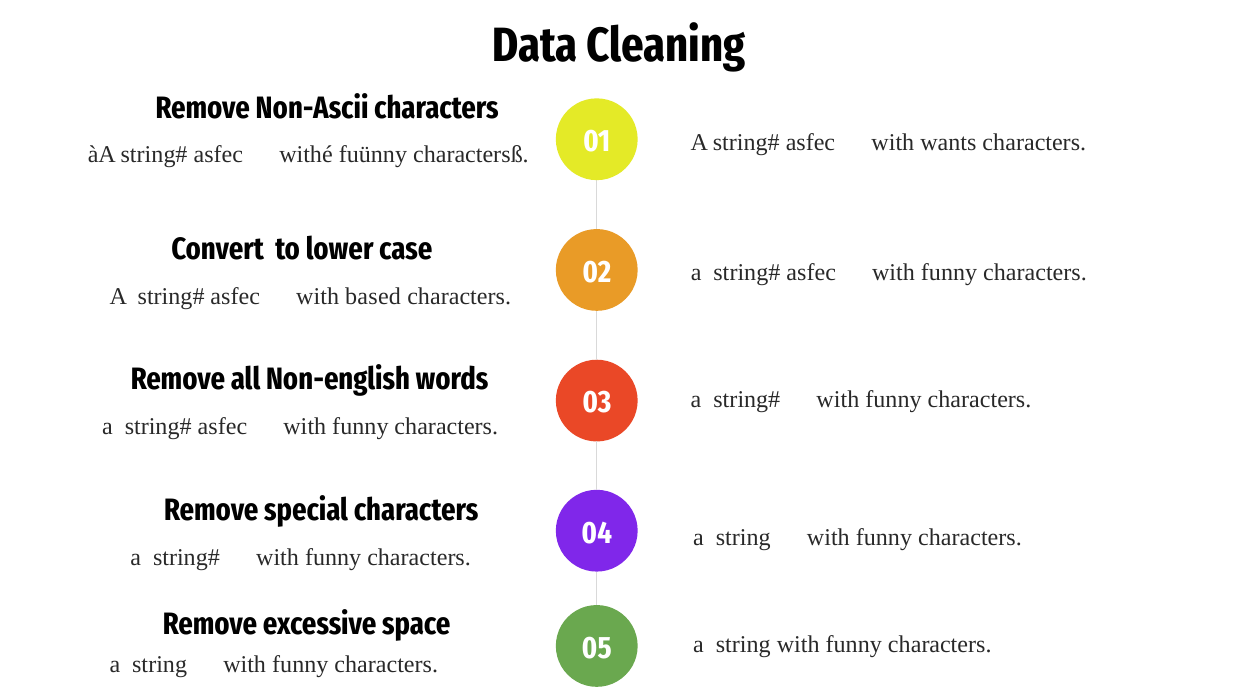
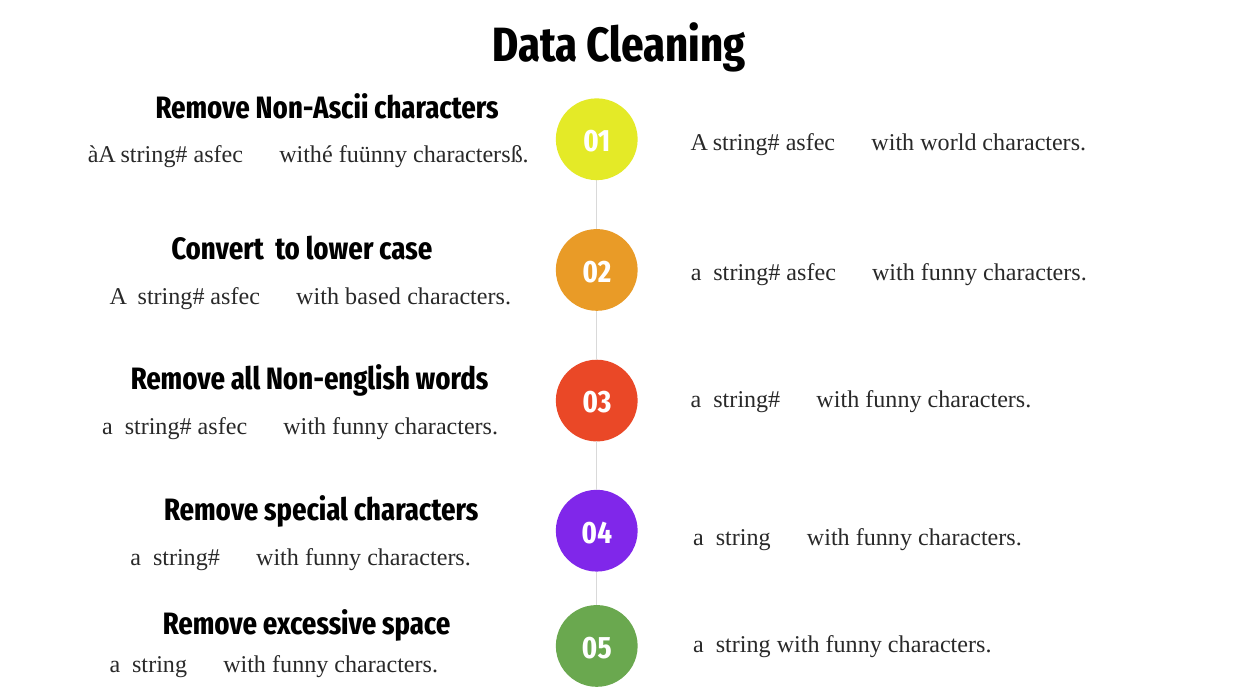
wants: wants -> world
